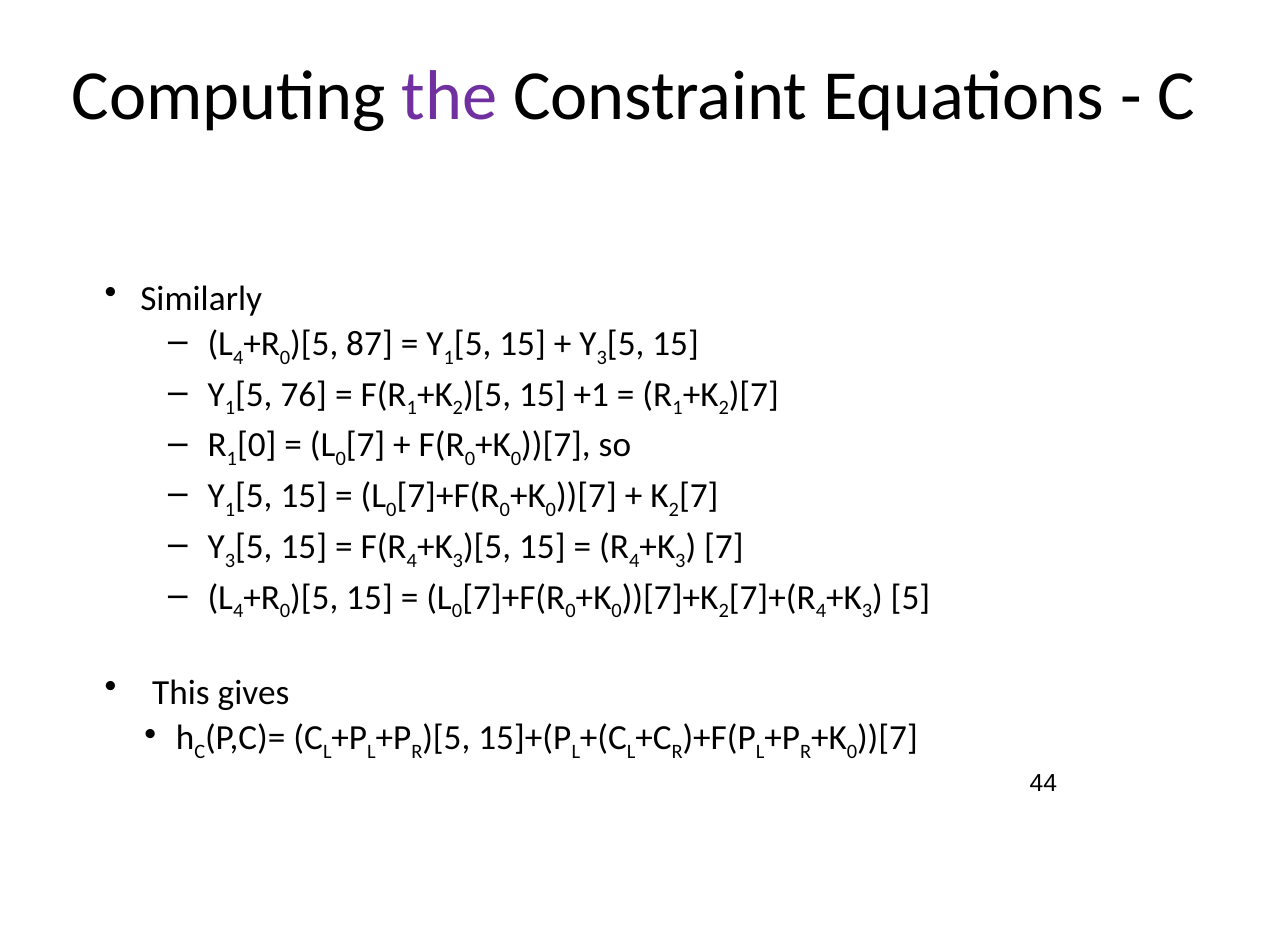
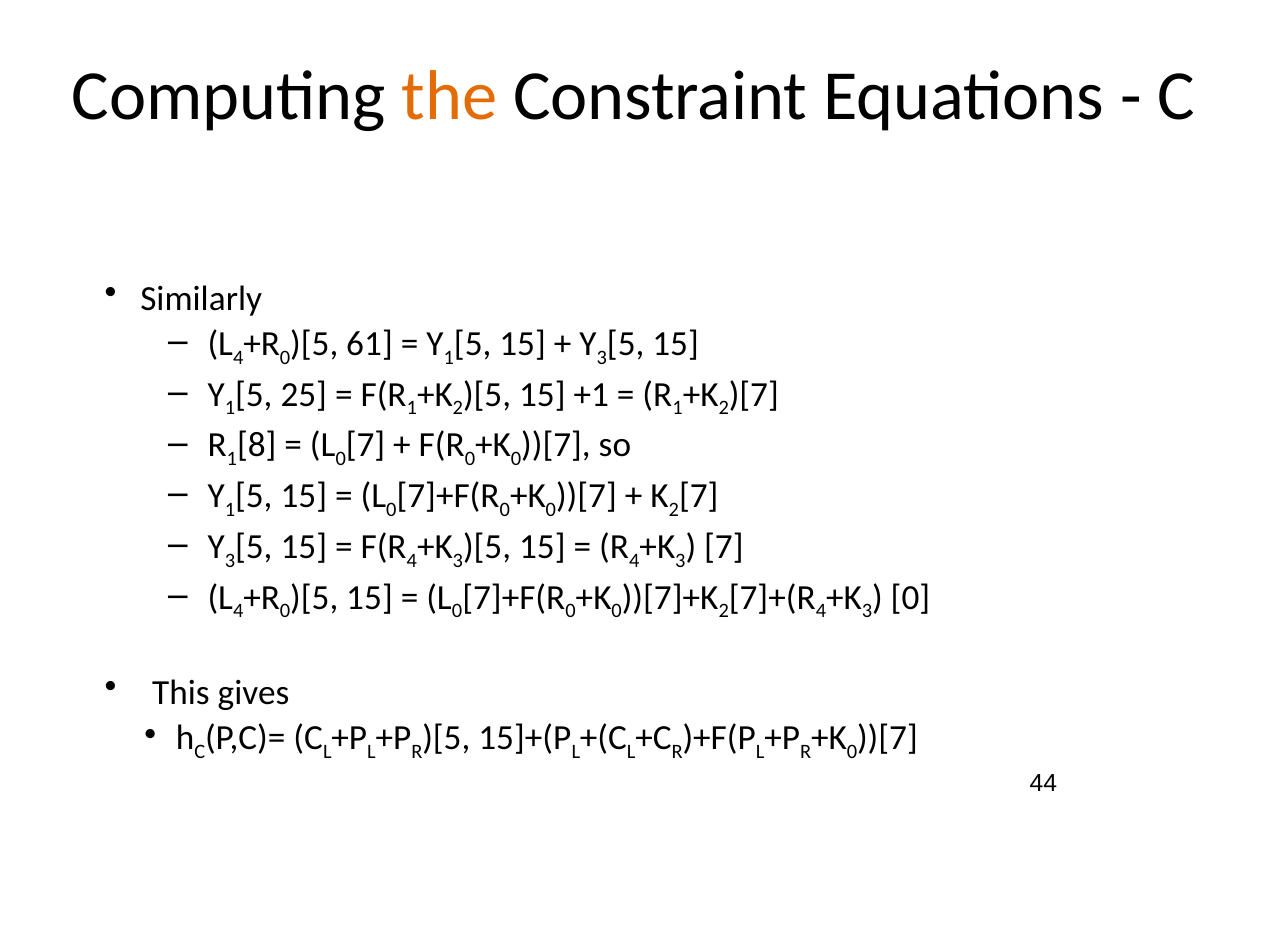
the colour: purple -> orange
87: 87 -> 61
76: 76 -> 25
0 at (257, 445): 0 -> 8
5 at (910, 597): 5 -> 0
